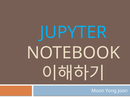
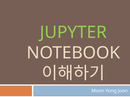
JUPYTER colour: light blue -> light green
